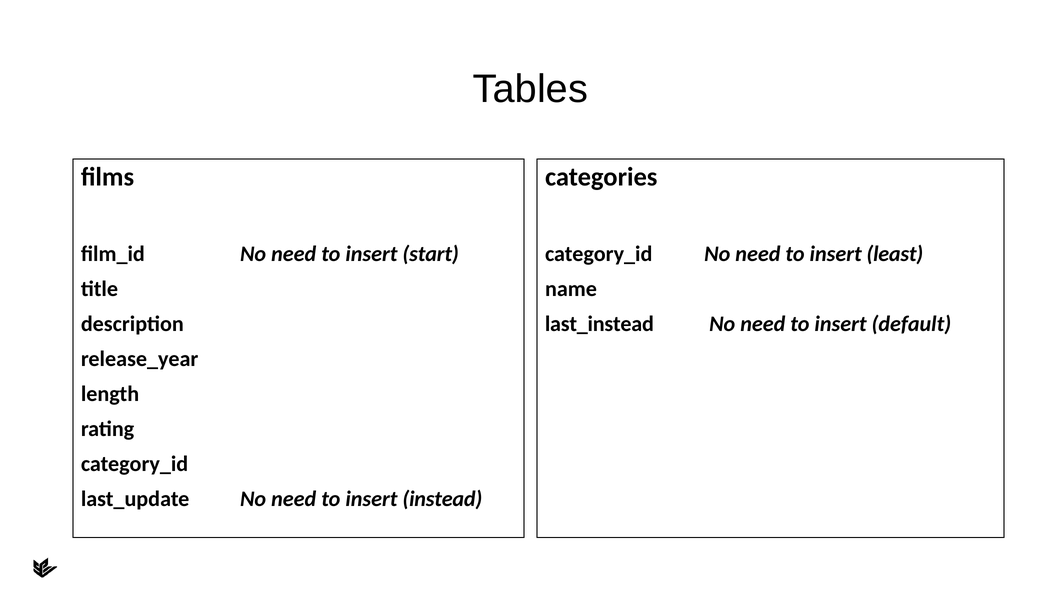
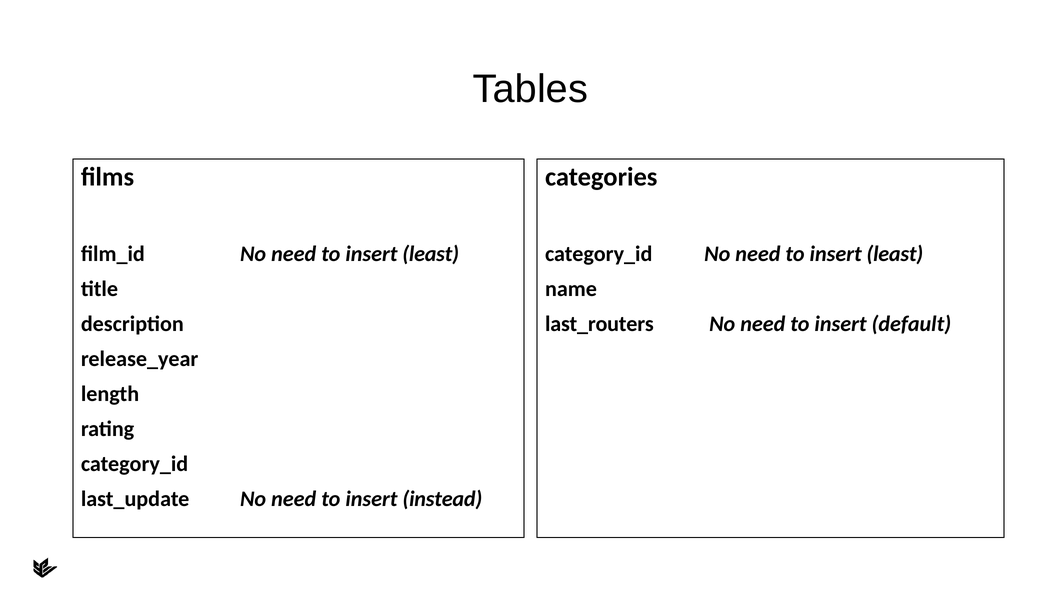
start at (431, 254): start -> least
last_instead: last_instead -> last_routers
